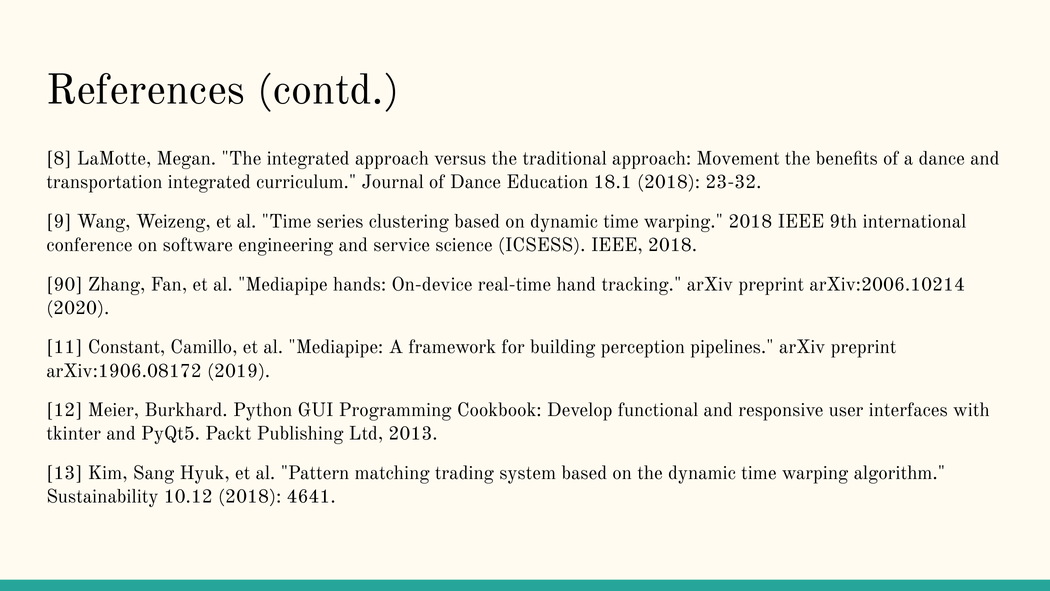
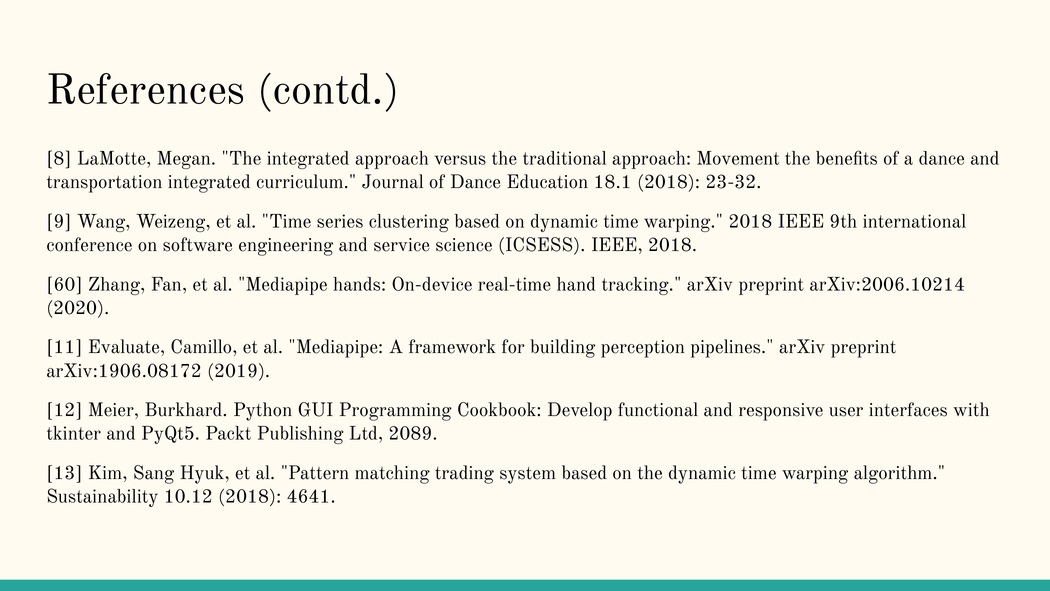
90: 90 -> 60
Constant: Constant -> Evaluate
2013: 2013 -> 2089
